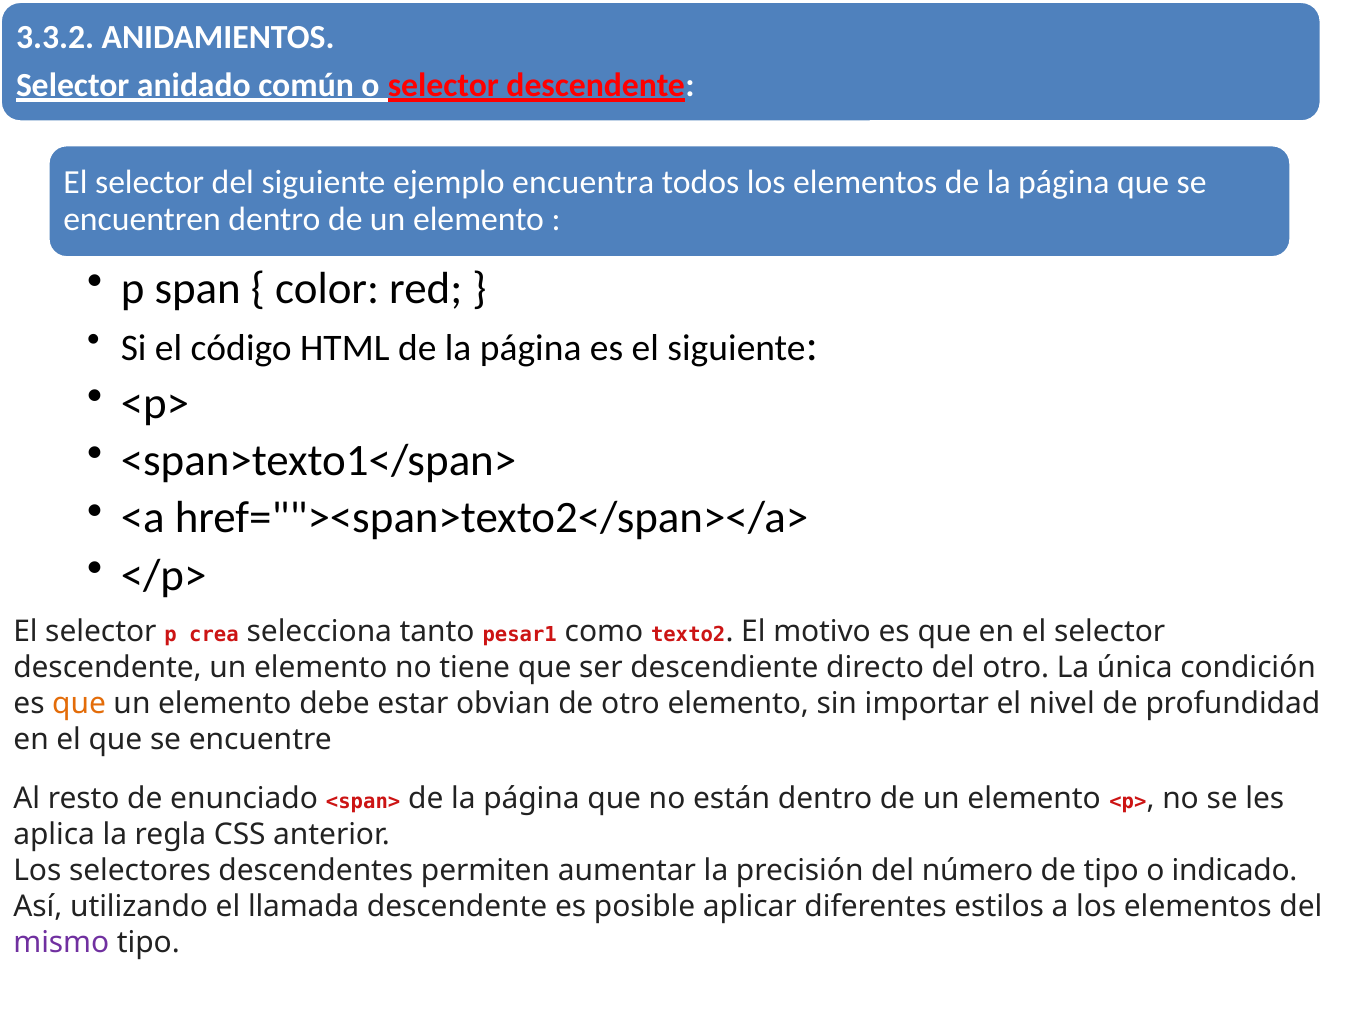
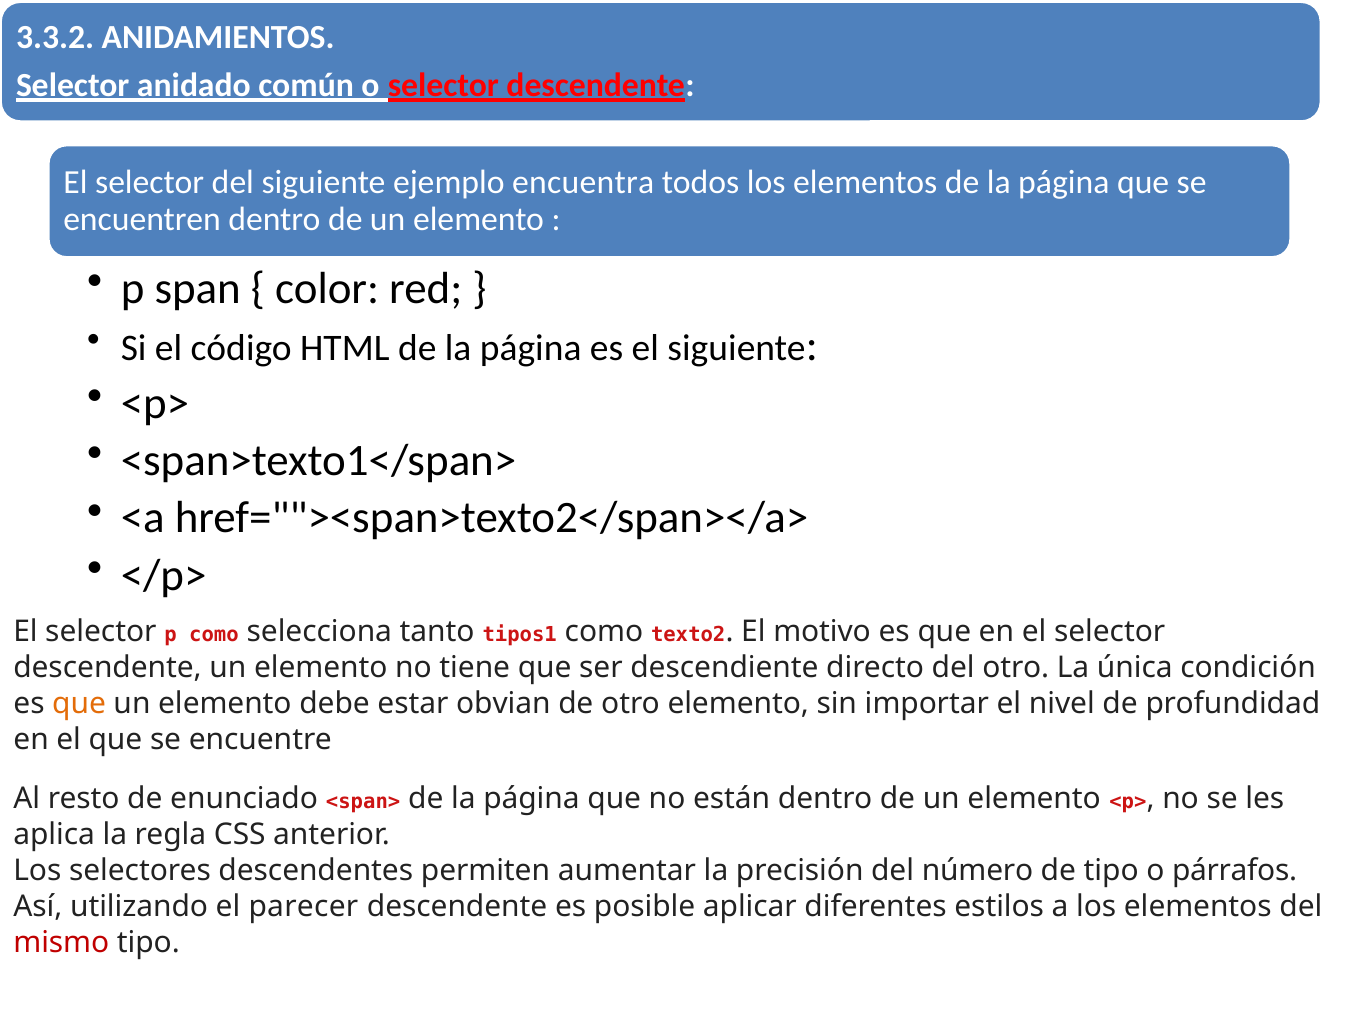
p crea: crea -> como
pesar1: pesar1 -> tipos1
indicado: indicado -> párrafos
llamada: llamada -> parecer
mismo colour: purple -> red
